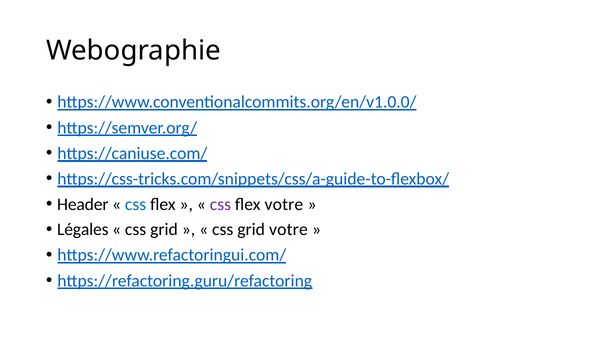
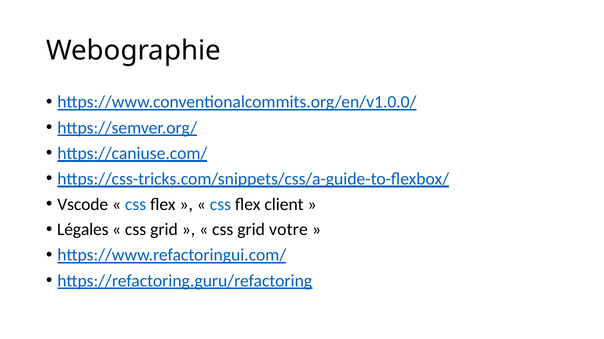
Header: Header -> Vscode
css at (220, 205) colour: purple -> blue
flex votre: votre -> client
